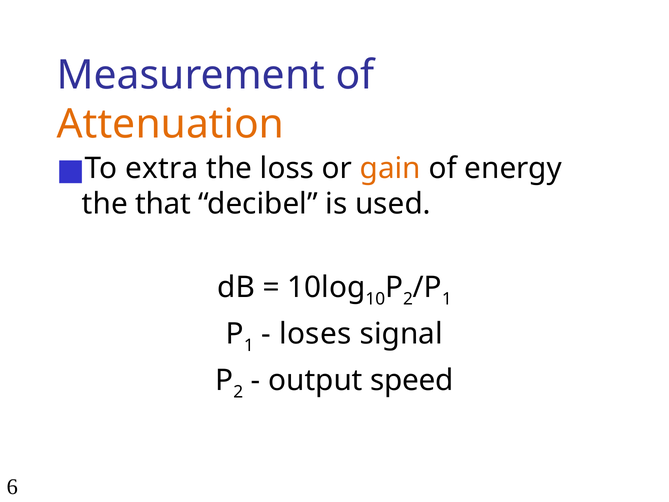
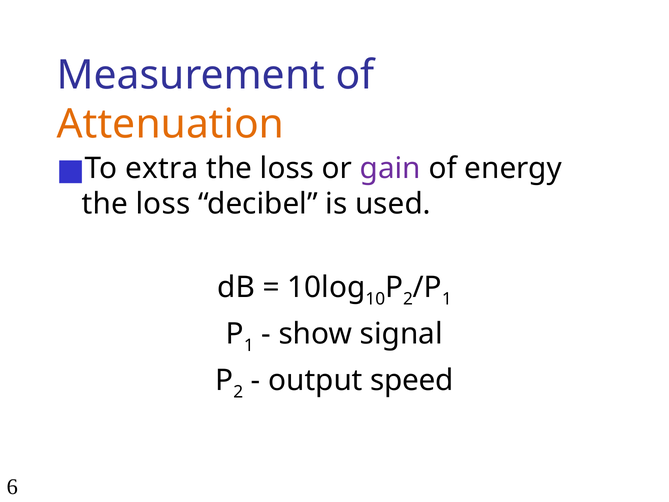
gain colour: orange -> purple
that at (163, 204): that -> loss
loses: loses -> show
